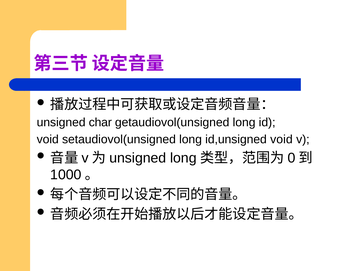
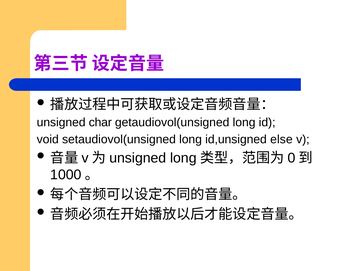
id,unsigned void: void -> else
